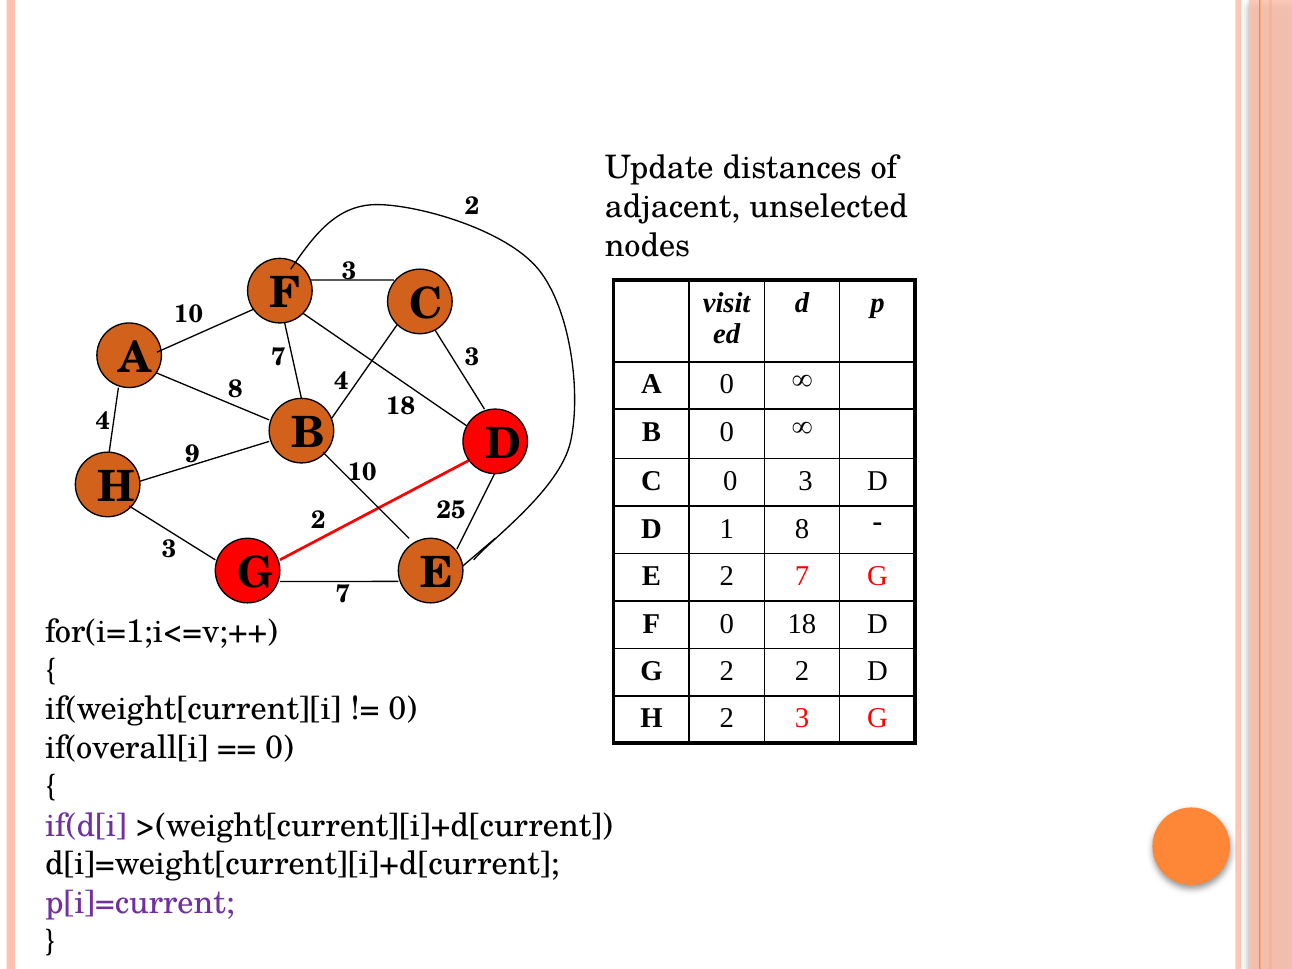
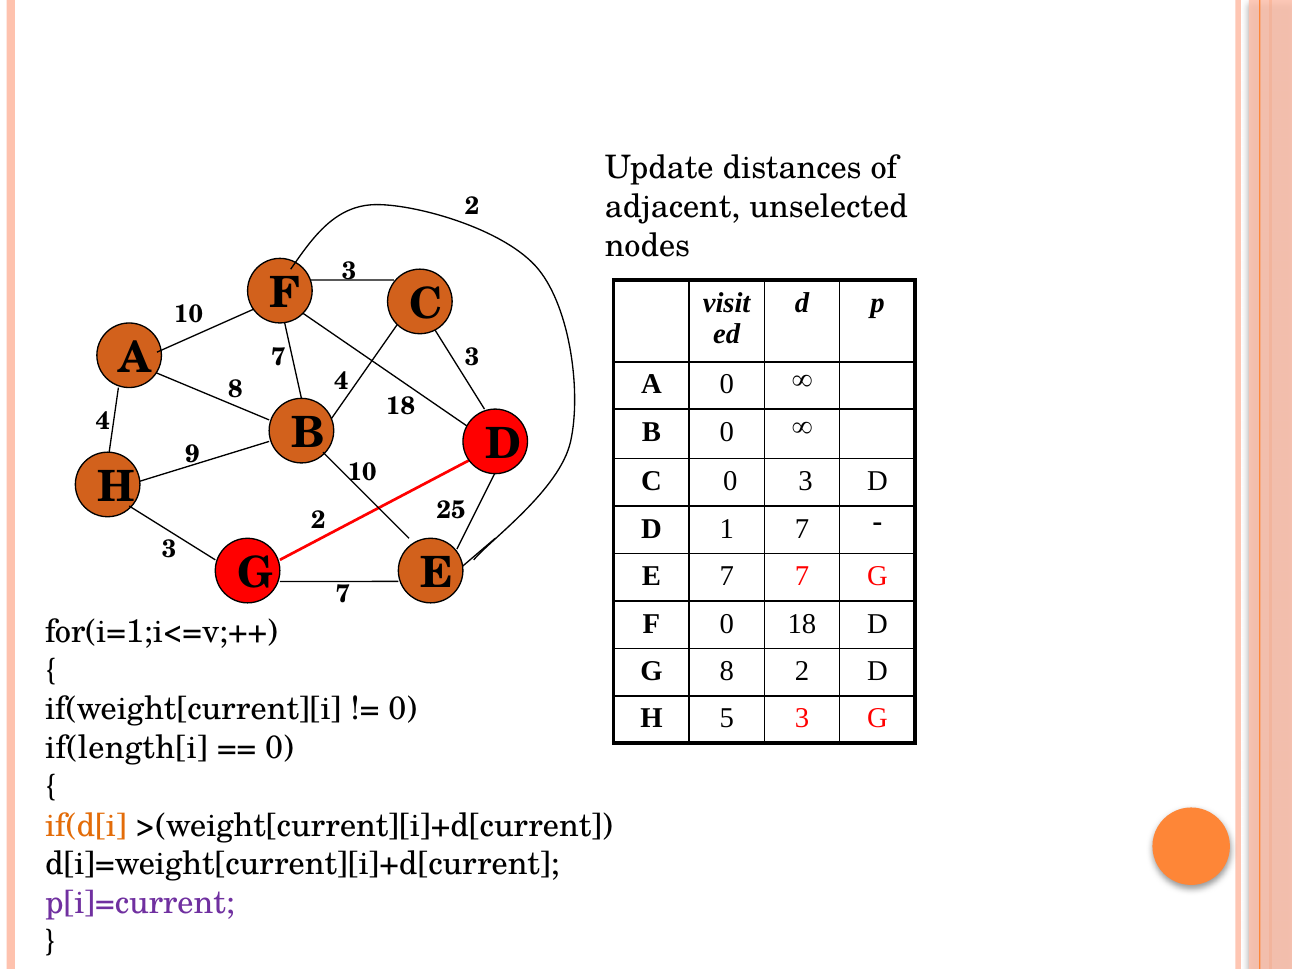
1 8: 8 -> 7
E 2: 2 -> 7
2 at (727, 671): 2 -> 8
H 2: 2 -> 5
if(overall[i: if(overall[i -> if(length[i
if(d[i colour: purple -> orange
